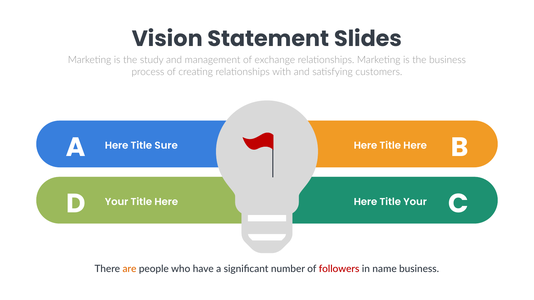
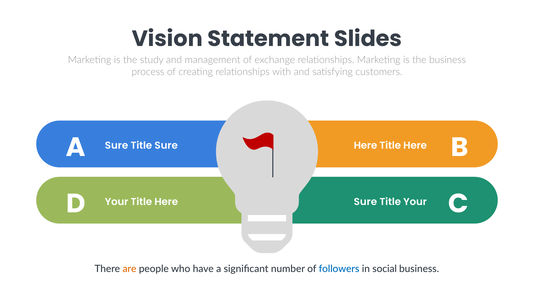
Here at (117, 146): Here -> Sure
Here at (365, 202): Here -> Sure
followers colour: red -> blue
name: name -> social
